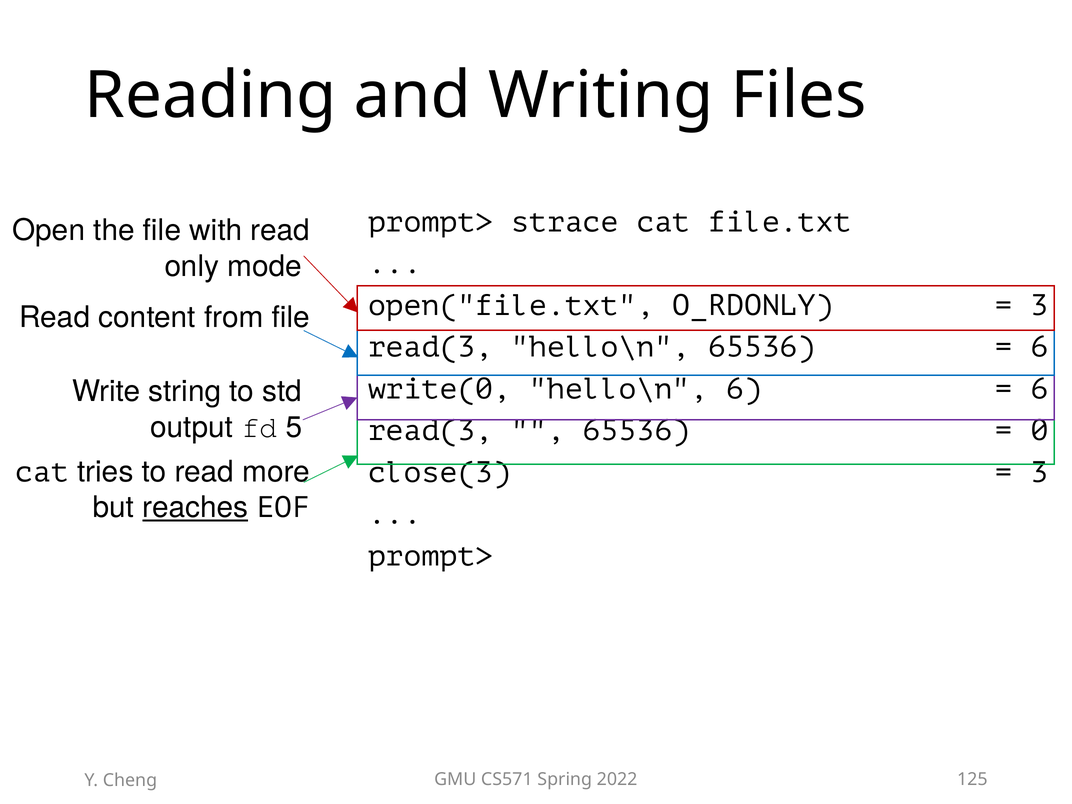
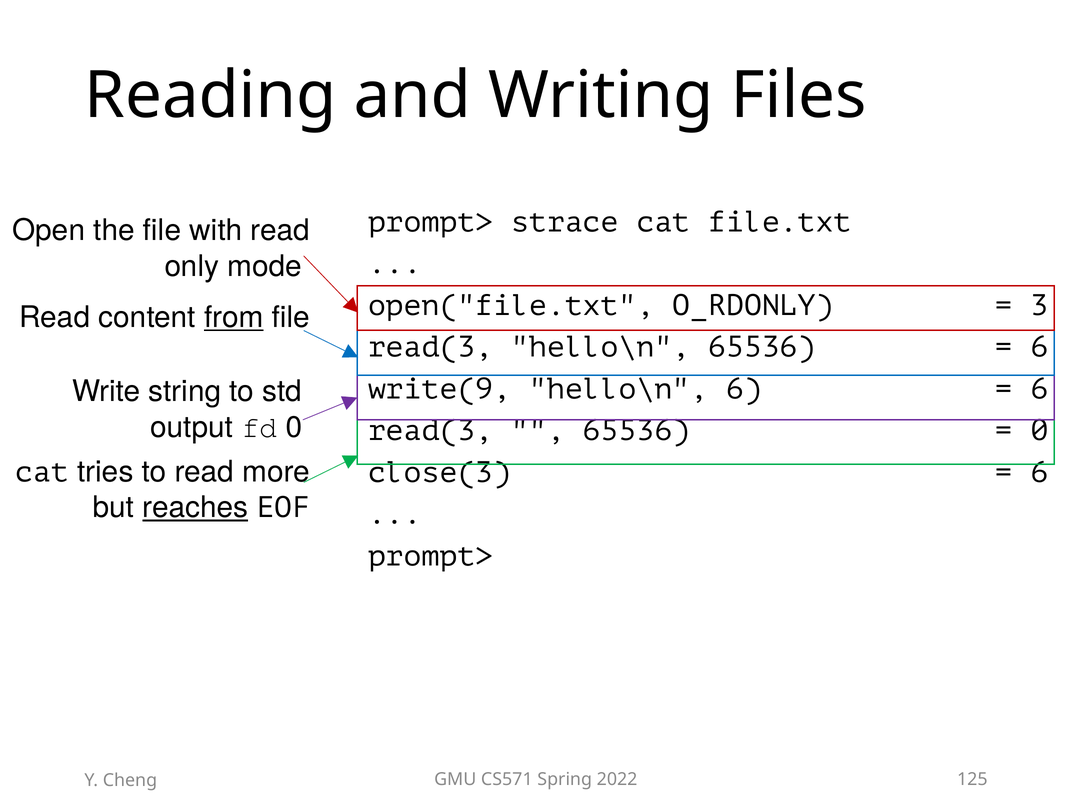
from underline: none -> present
write(0: write(0 -> write(9
fd 5: 5 -> 0
3 at (1040, 472): 3 -> 6
